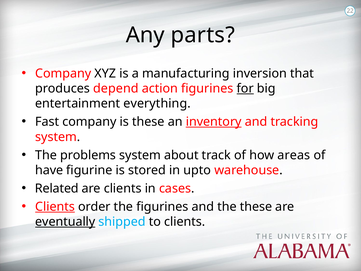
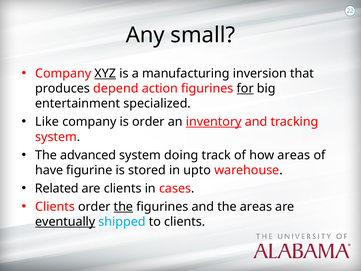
parts: parts -> small
XYZ underline: none -> present
everything: everything -> specialized
Fast: Fast -> Like
is these: these -> order
problems: problems -> advanced
about: about -> doing
Clients at (55, 207) underline: present -> none
the at (123, 207) underline: none -> present
the these: these -> areas
